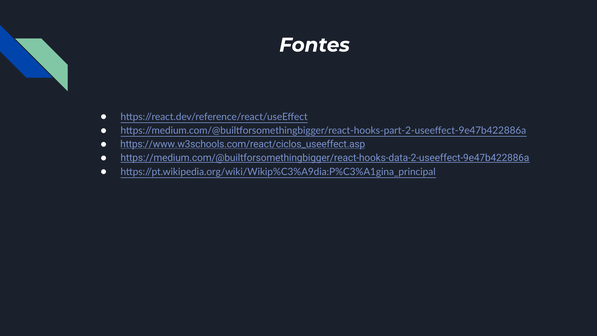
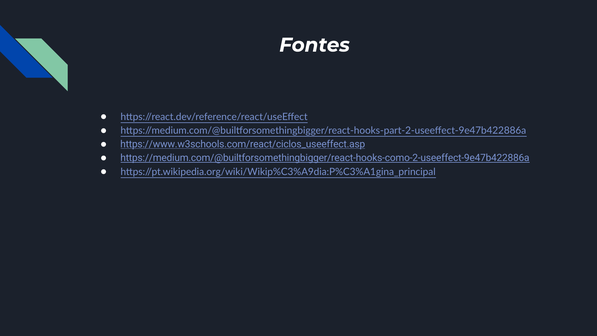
https://medium.com/@builtforsomethingbigger/react-hooks-data-2-useeffect-9e47b422886a: https://medium.com/@builtforsomethingbigger/react-hooks-data-2-useeffect-9e47b422886a -> https://medium.com/@builtforsomethingbigger/react-hooks-como-2-useeffect-9e47b422886a
